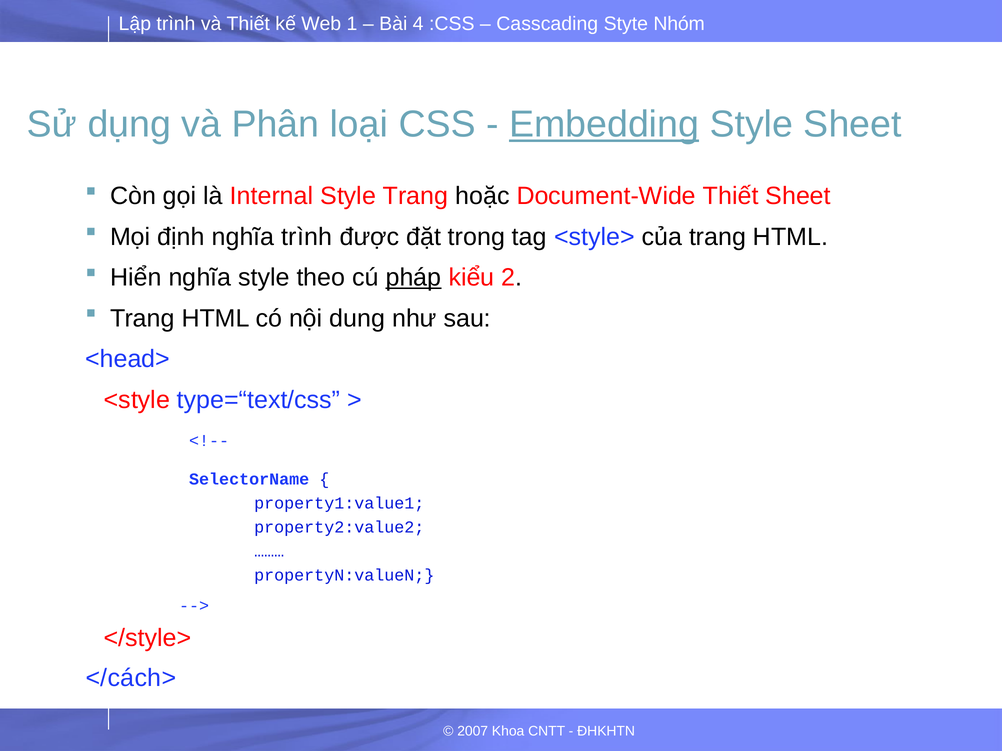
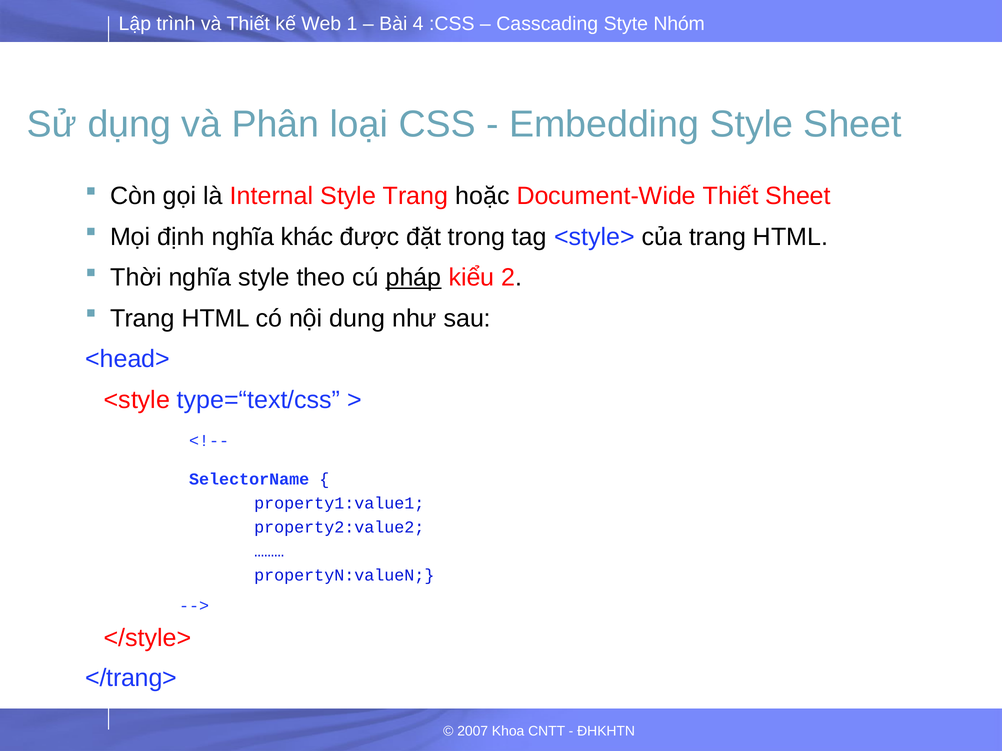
Embedding underline: present -> none
nghĩa trình: trình -> khác
Hiển: Hiển -> Thời
</cách>: </cách> -> </trang>
